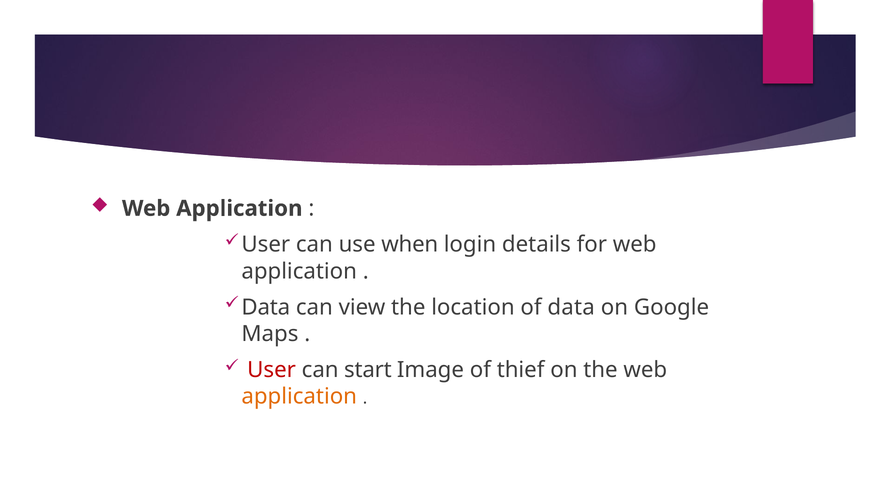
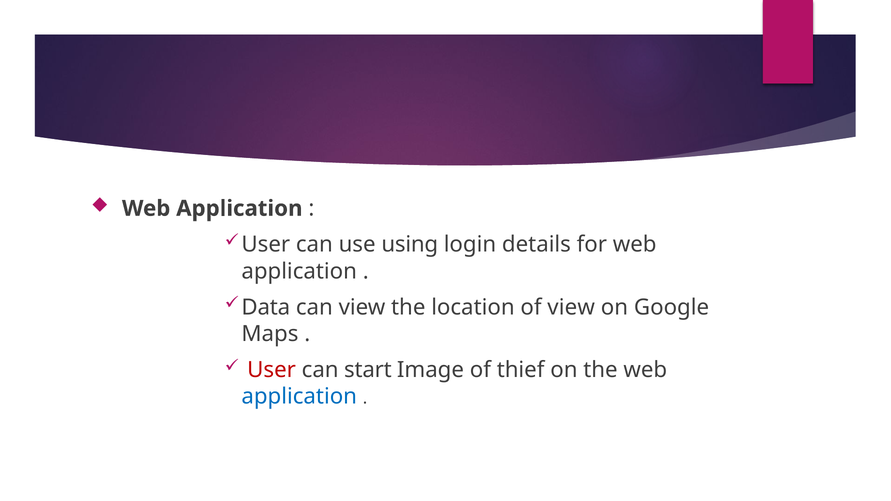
when: when -> using
of data: data -> view
application at (299, 397) colour: orange -> blue
